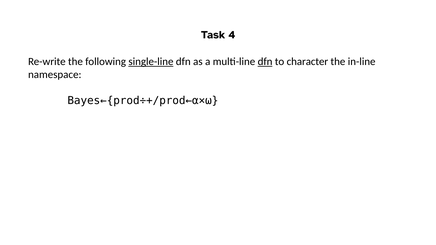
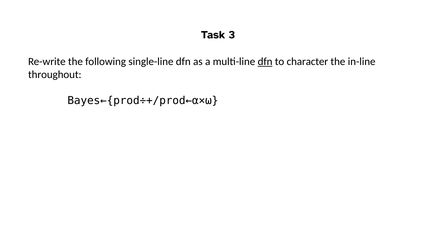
4: 4 -> 3
single-line underline: present -> none
namespace: namespace -> throughout
